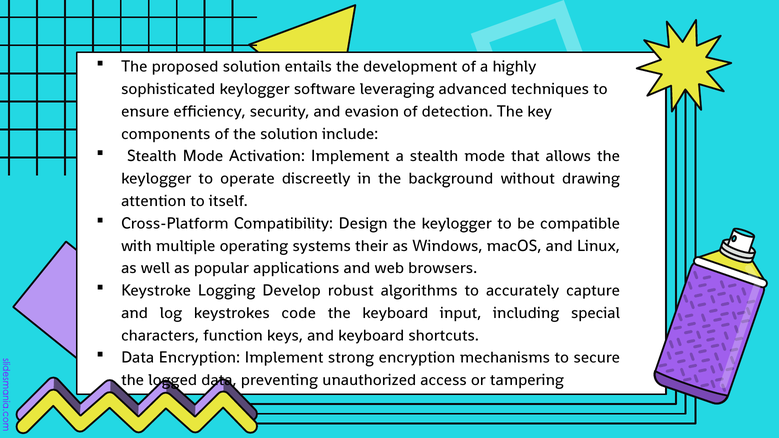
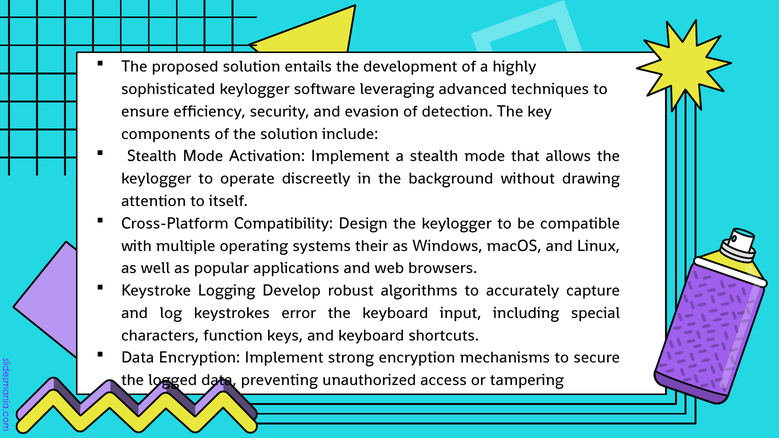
code: code -> error
